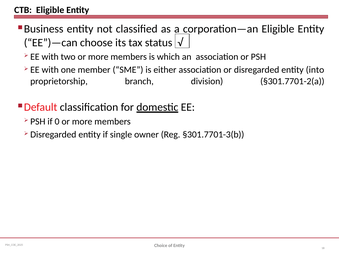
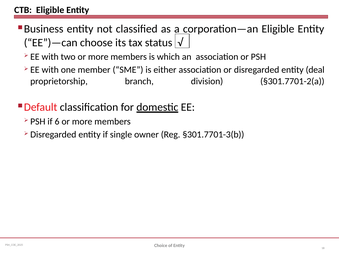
into: into -> deal
0: 0 -> 6
